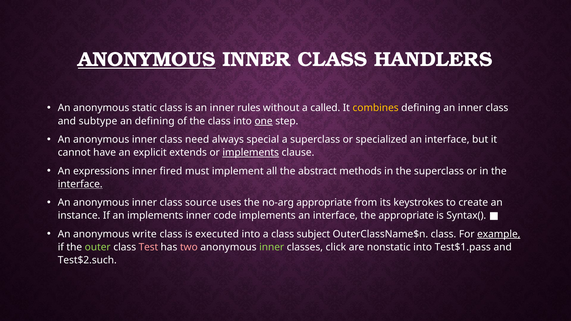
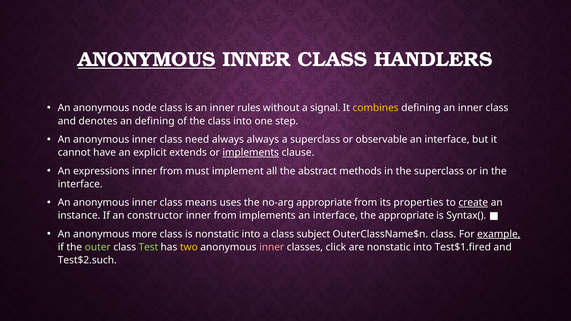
static: static -> node
called: called -> signal
subtype: subtype -> denotes
one underline: present -> none
always special: special -> always
specialized: specialized -> observable
fired at (171, 171): fired -> from
interface at (80, 184) underline: present -> none
source: source -> means
keystrokes: keystrokes -> properties
create underline: none -> present
an implements: implements -> constructor
code at (225, 216): code -> from
write: write -> more
is executed: executed -> nonstatic
Test colour: pink -> light green
two colour: pink -> yellow
inner at (272, 247) colour: light green -> pink
Test$1.pass: Test$1.pass -> Test$1.fired
